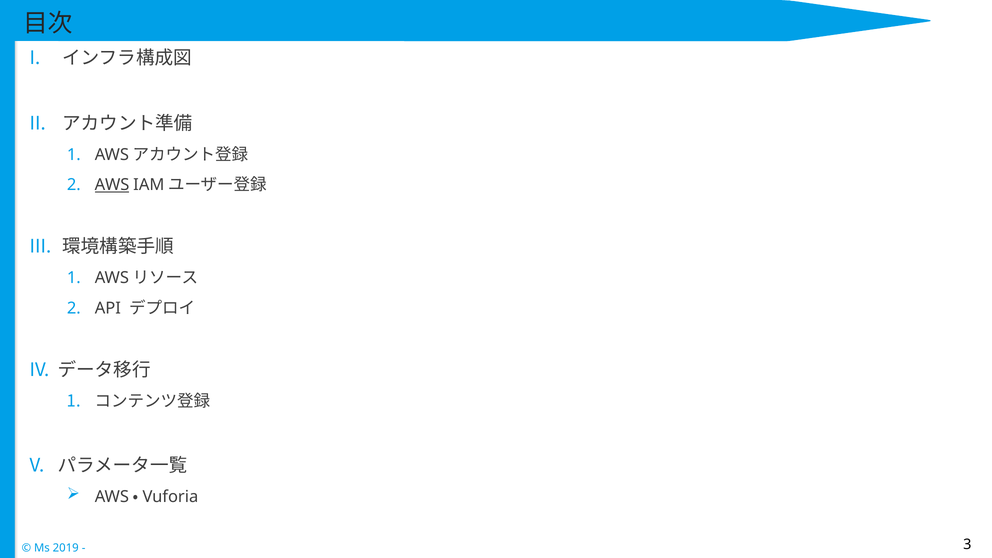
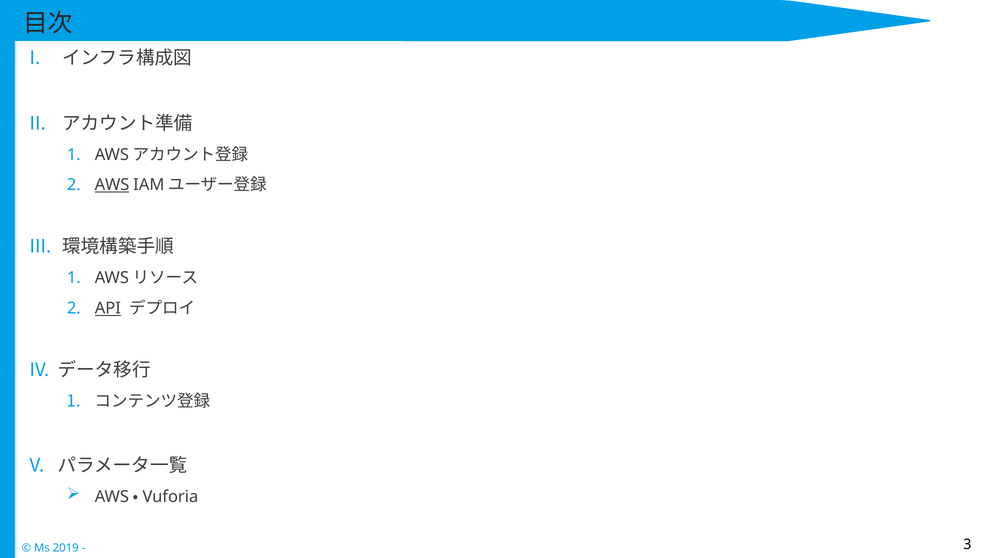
API underline: none -> present
